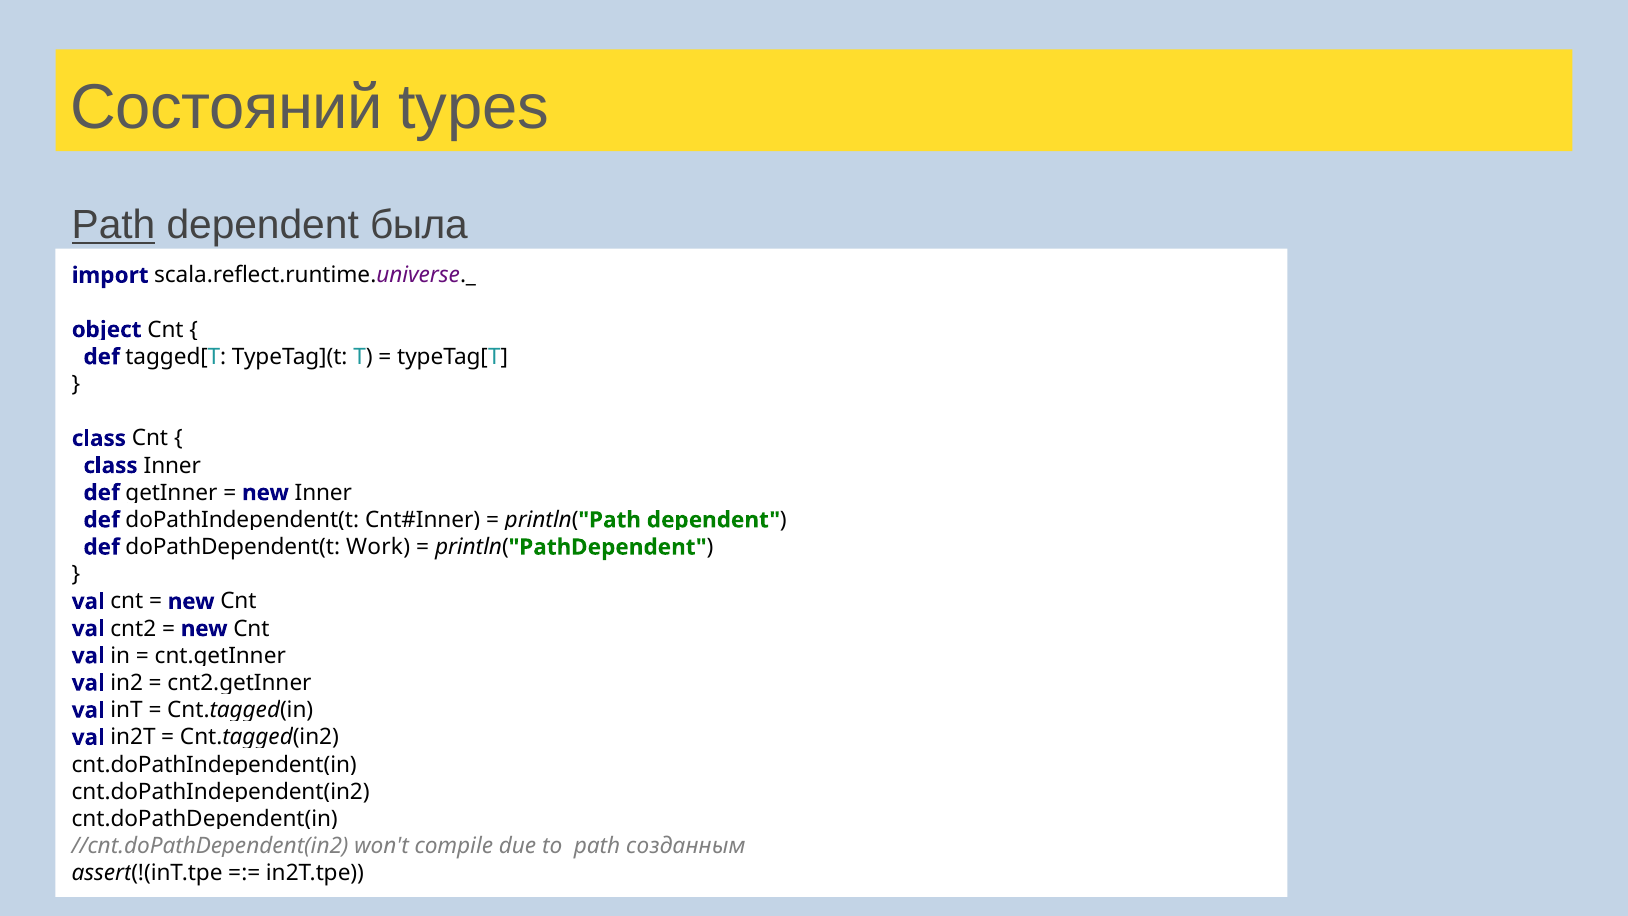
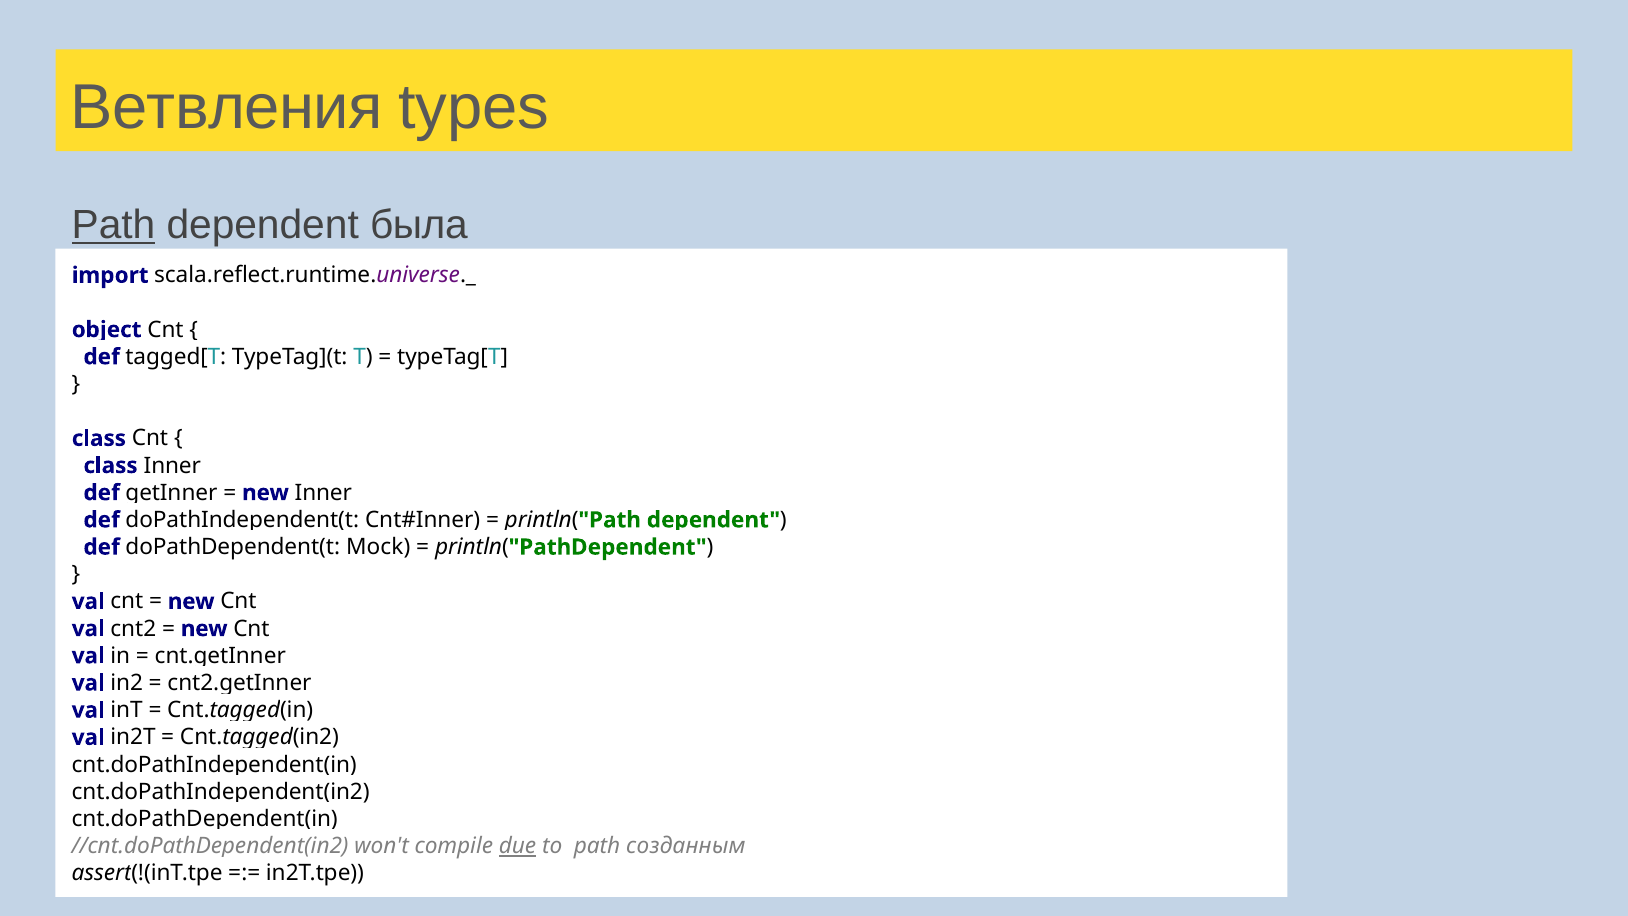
Состояний: Состояний -> Ветвления
Work: Work -> Mock
due underline: none -> present
